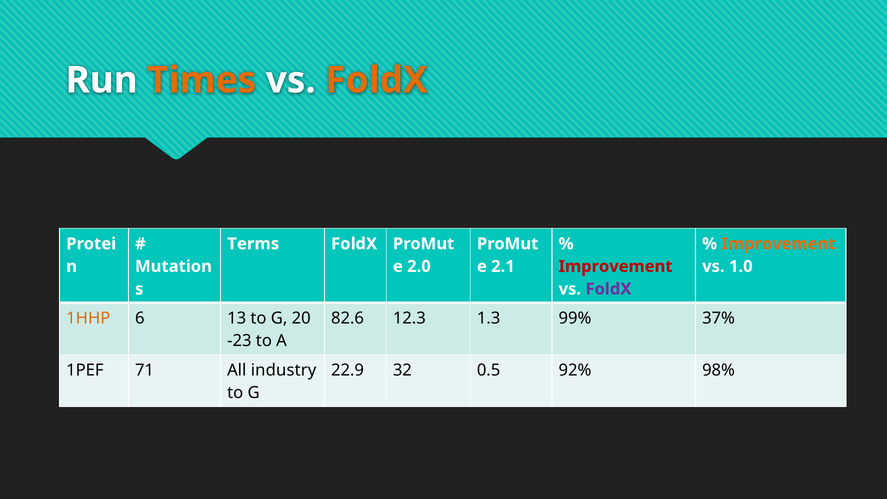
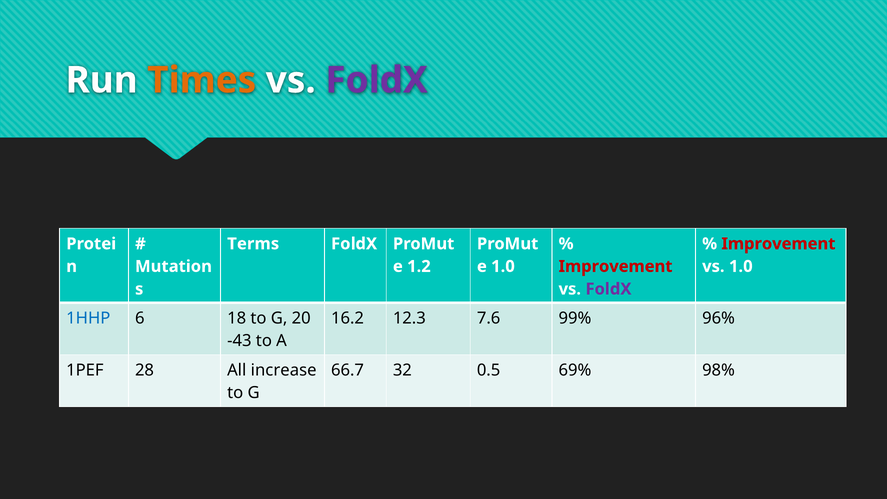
FoldX at (377, 80) colour: orange -> purple
Improvement at (778, 244) colour: orange -> red
2.0: 2.0 -> 1.2
2.1 at (503, 266): 2.1 -> 1.0
1HHP colour: orange -> blue
13: 13 -> 18
82.6: 82.6 -> 16.2
1.3: 1.3 -> 7.6
37%: 37% -> 96%
-23: -23 -> -43
71: 71 -> 28
industry: industry -> increase
22.9: 22.9 -> 66.7
92%: 92% -> 69%
